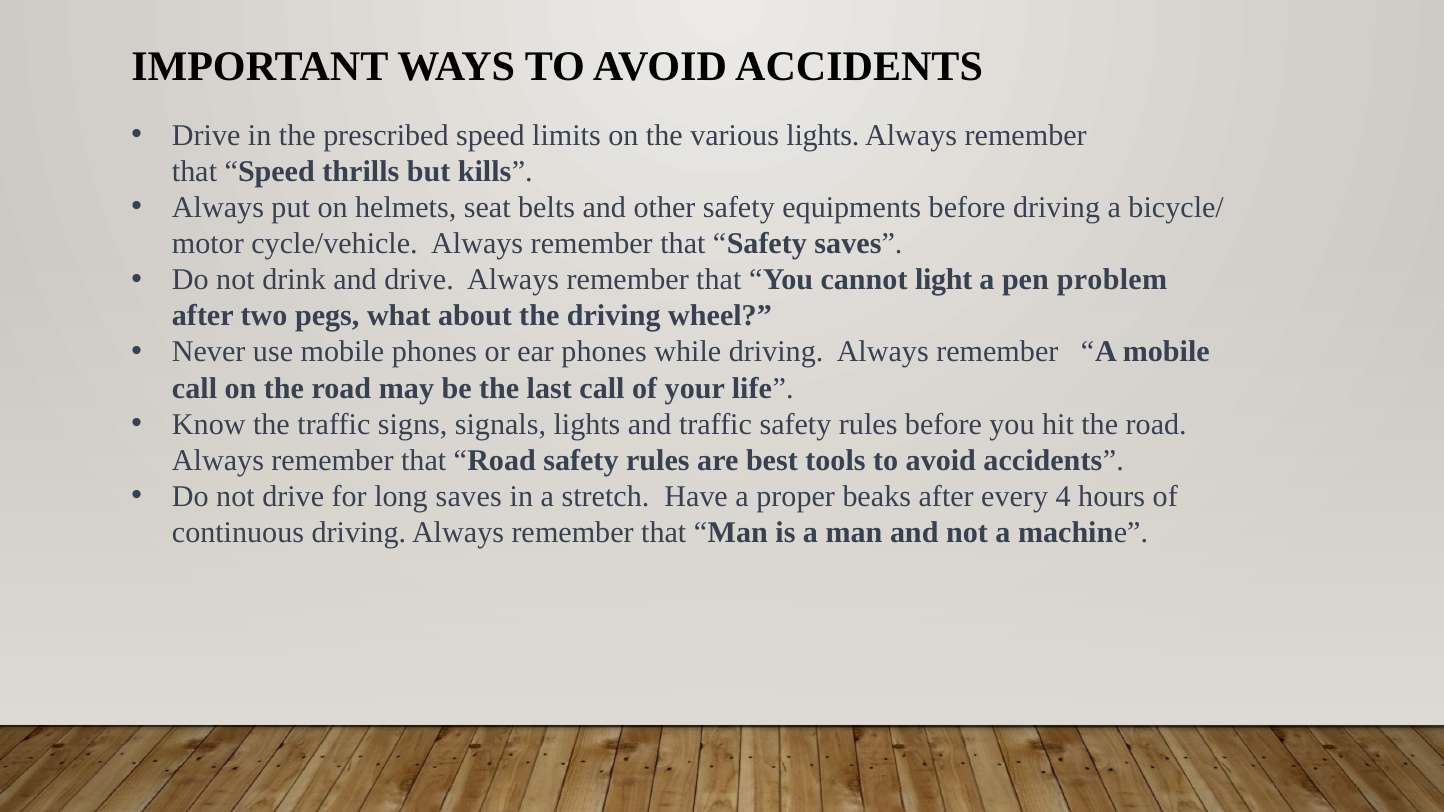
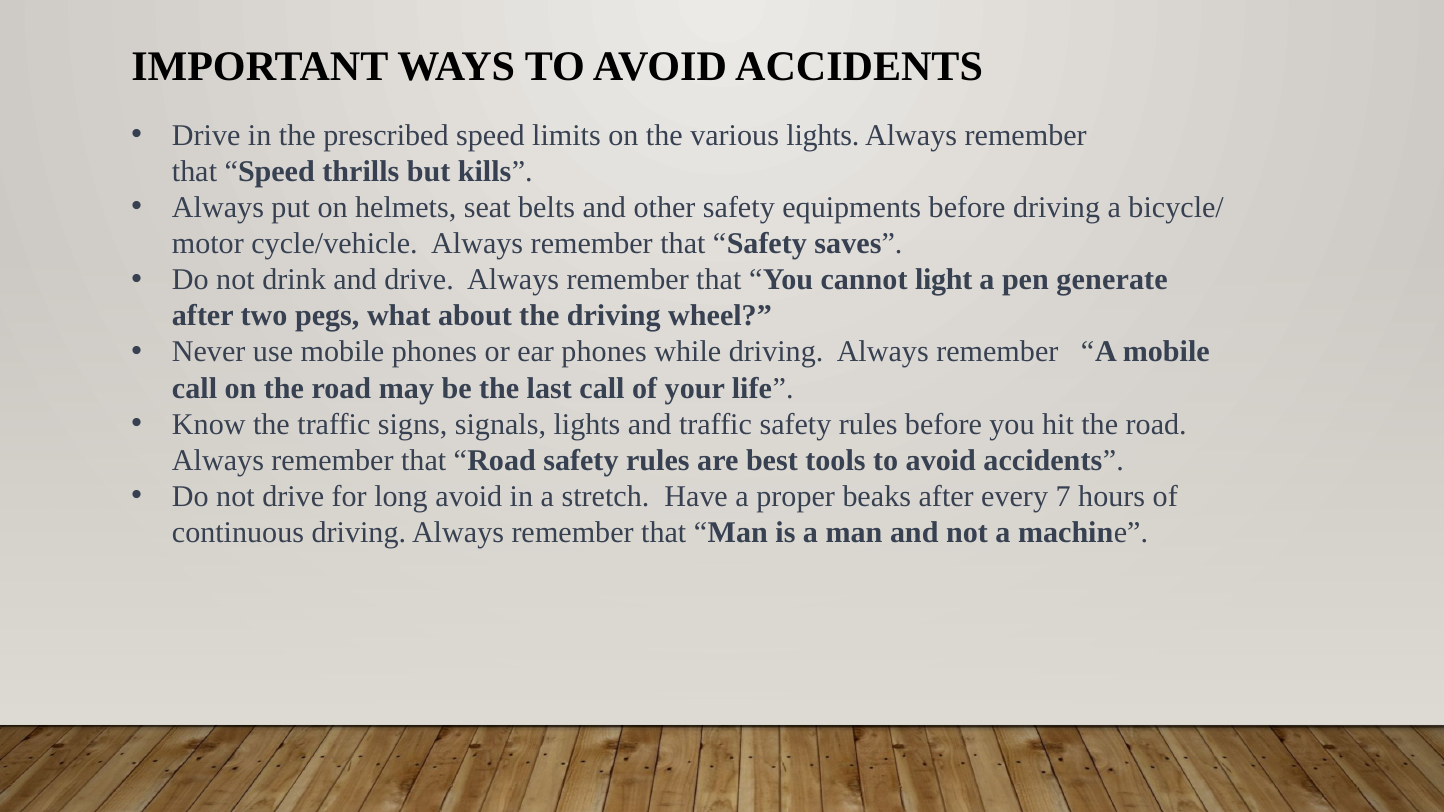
problem: problem -> generate
long saves: saves -> avoid
4: 4 -> 7
